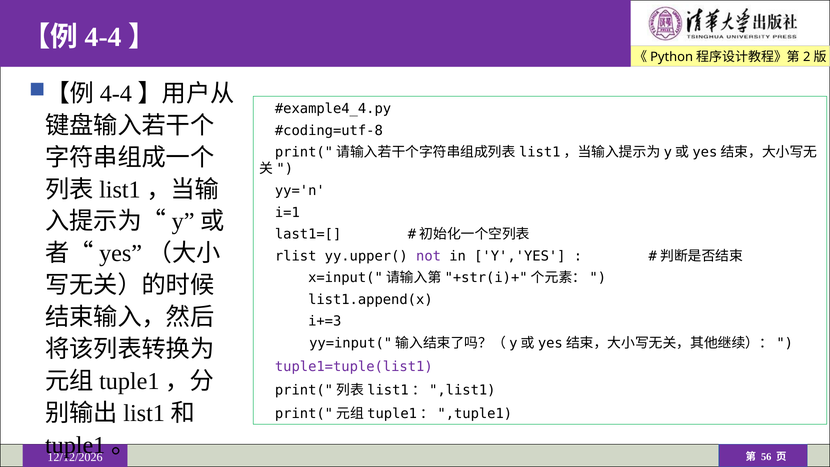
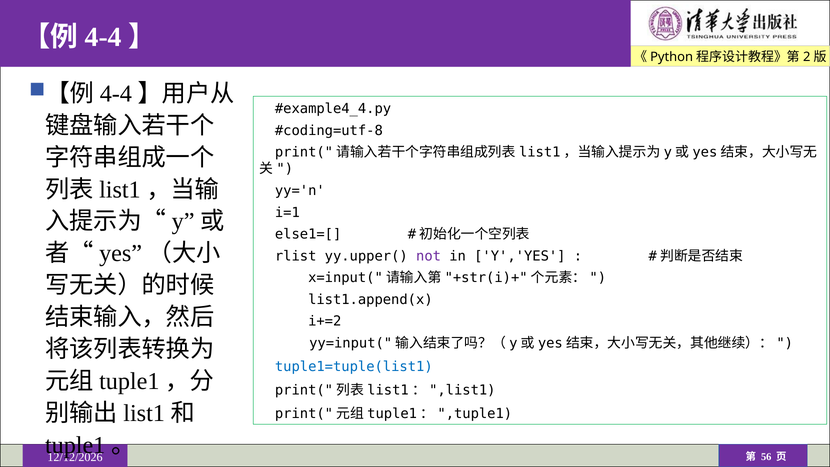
last1=[: last1=[ -> else1=[
i+=3: i+=3 -> i+=2
tuple1=tuple(list1 colour: purple -> blue
